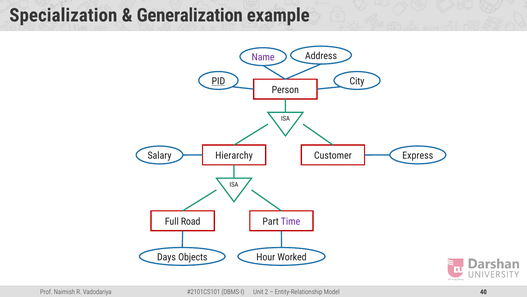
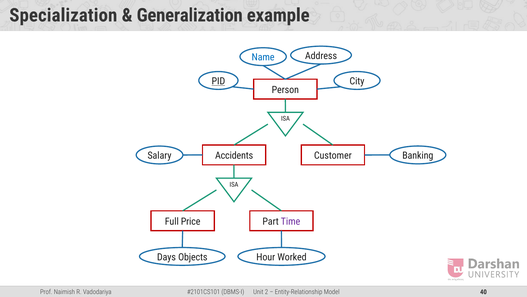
Name colour: purple -> blue
Hierarchy: Hierarchy -> Accidents
Express: Express -> Banking
Road: Road -> Price
